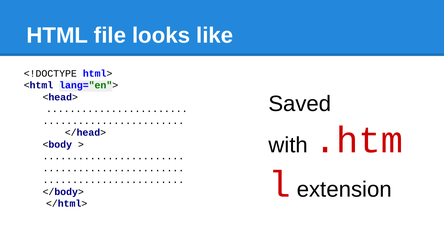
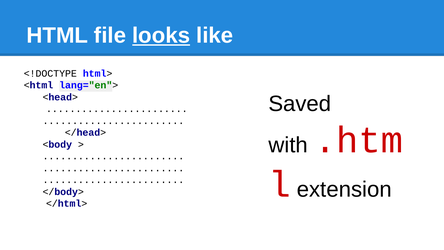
looks underline: none -> present
